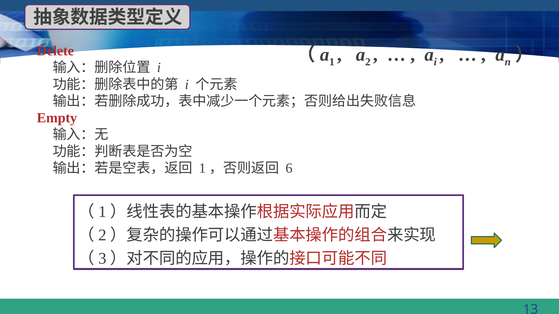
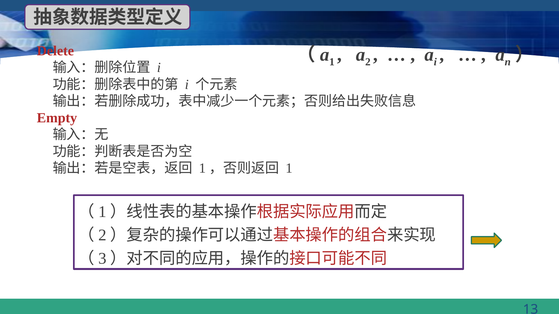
6 at (289, 168): 6 -> 1
